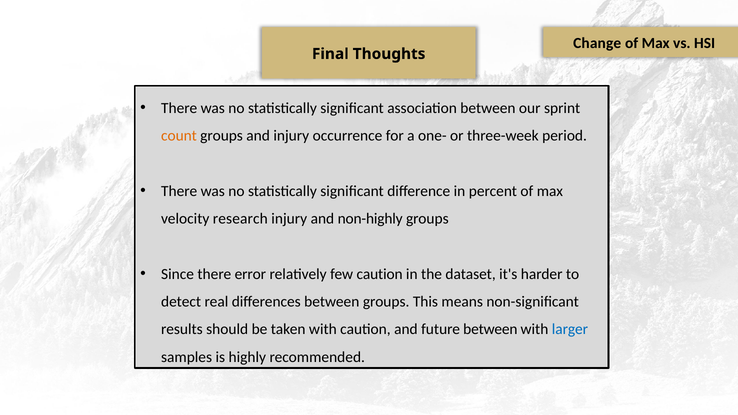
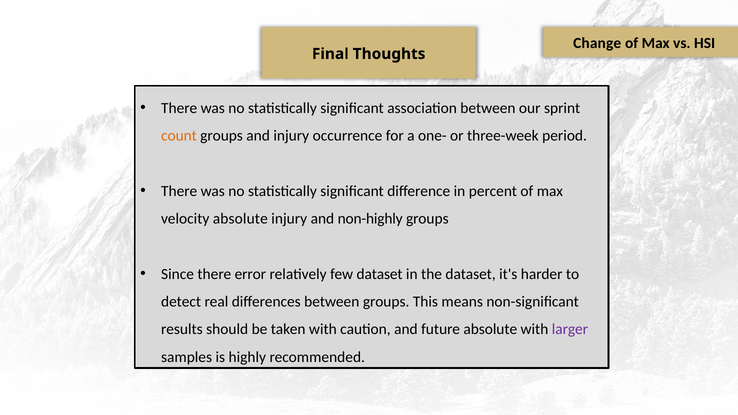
velocity research: research -> absolute
few caution: caution -> dataset
future between: between -> absolute
larger colour: blue -> purple
